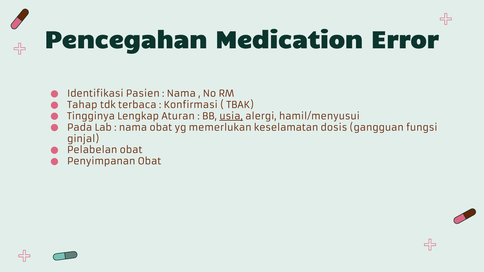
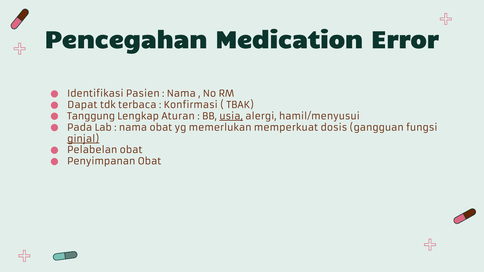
Tahap: Tahap -> Dapat
Tingginya: Tingginya -> Tanggung
keselamatan: keselamatan -> memperkuat
ginjal underline: none -> present
